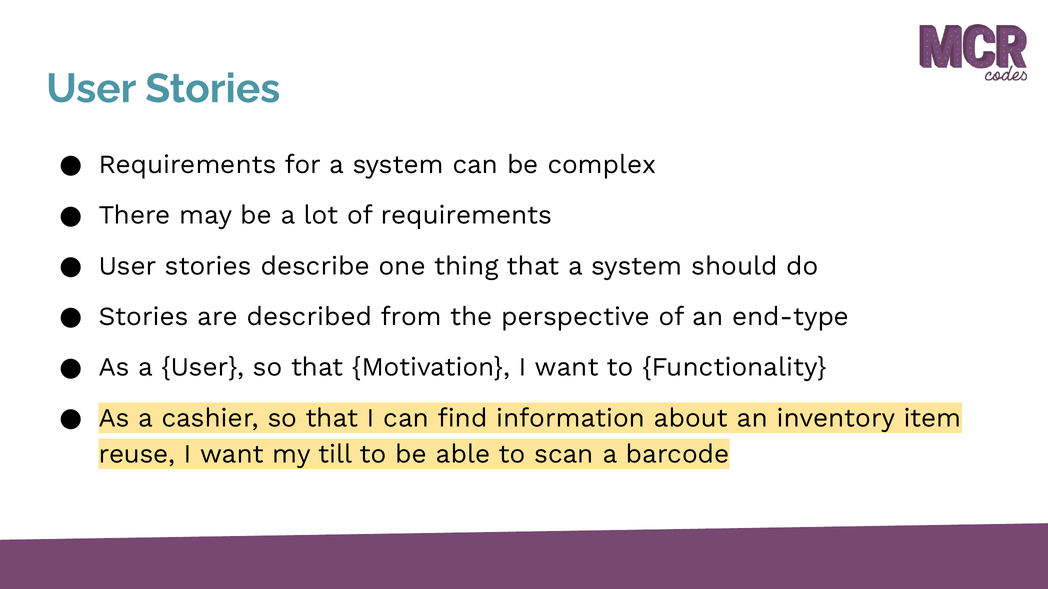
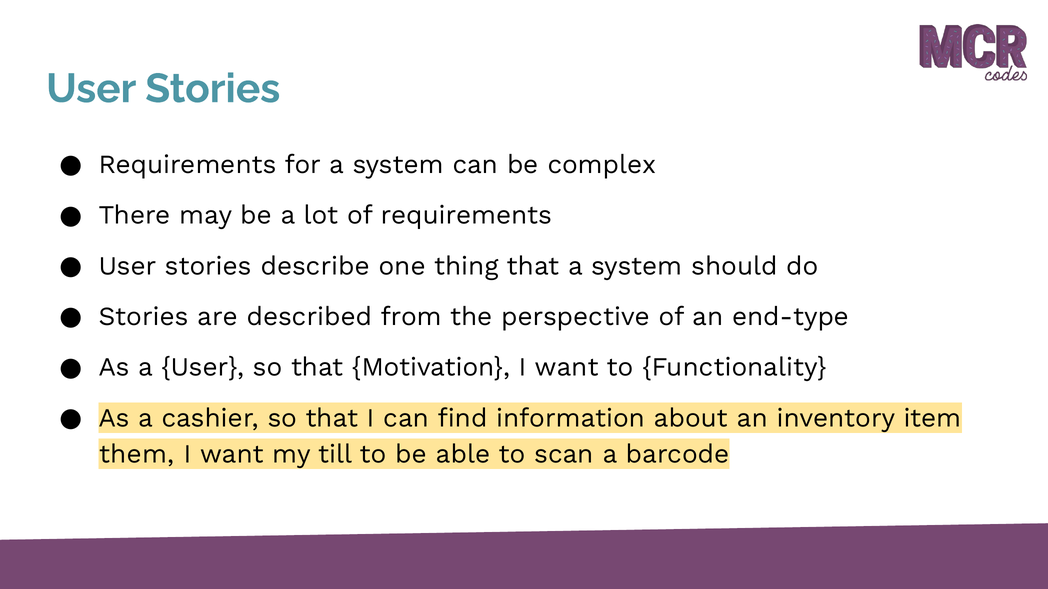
reuse: reuse -> them
